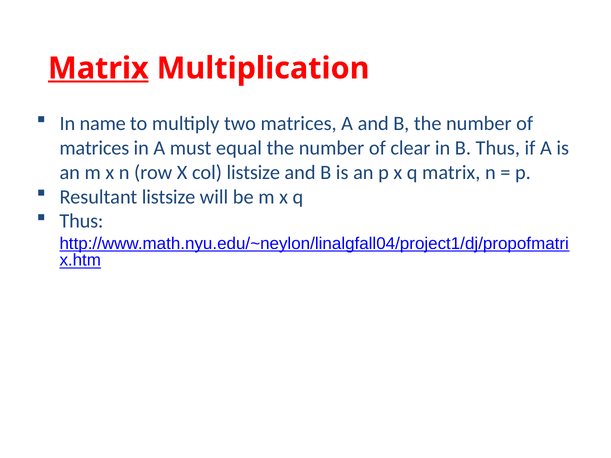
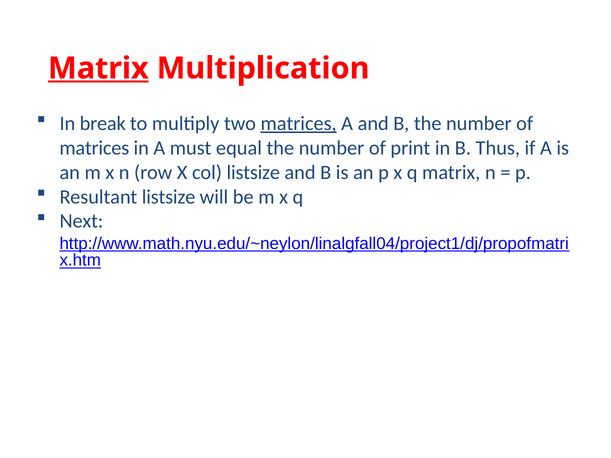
name: name -> break
matrices at (299, 124) underline: none -> present
clear: clear -> print
Thus at (81, 221): Thus -> Next
